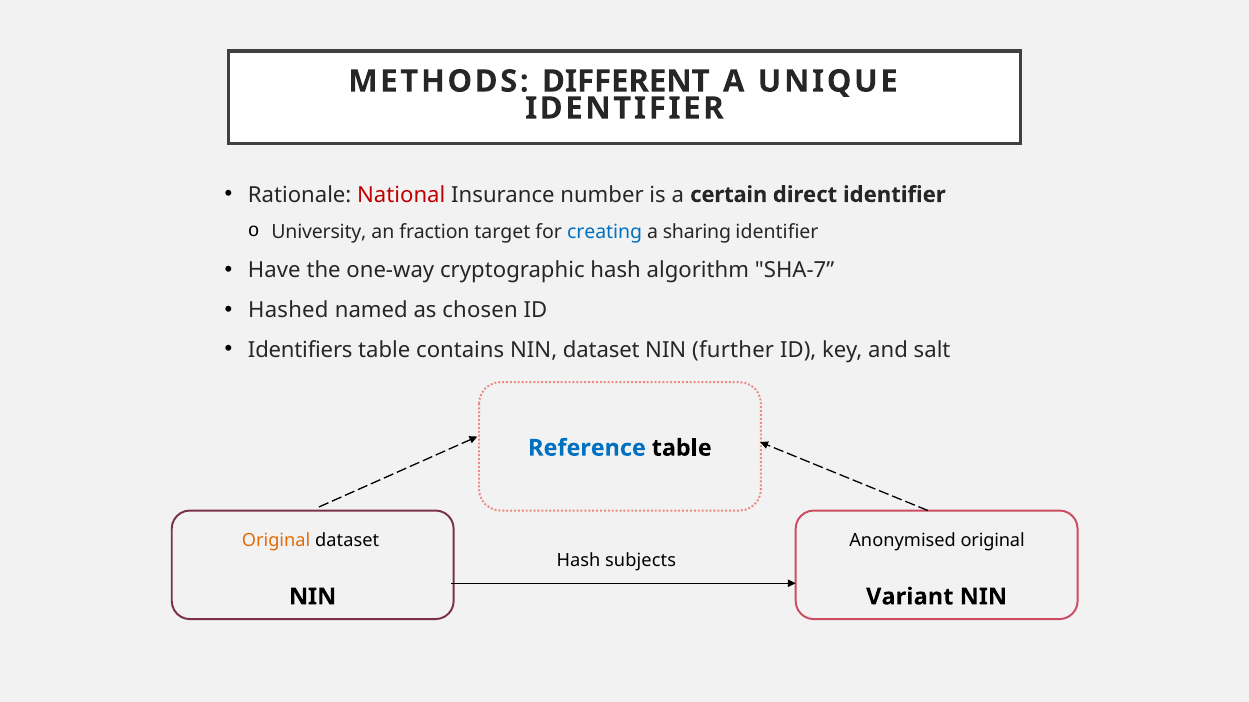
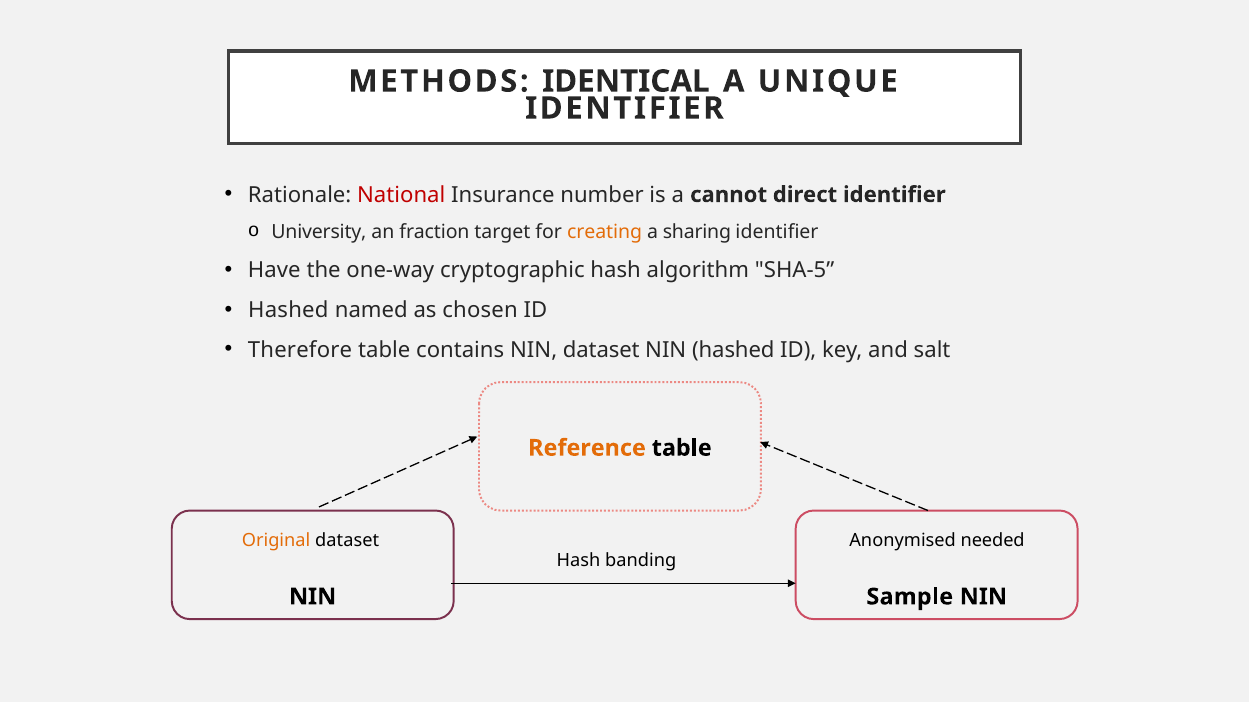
DIFFERENT: DIFFERENT -> IDENTICAL
certain: certain -> cannot
creating colour: blue -> orange
SHA-7: SHA-7 -> SHA-5
Identifiers: Identifiers -> Therefore
NIN further: further -> hashed
Reference colour: blue -> orange
Anonymised original: original -> needed
subjects: subjects -> banding
Variant: Variant -> Sample
